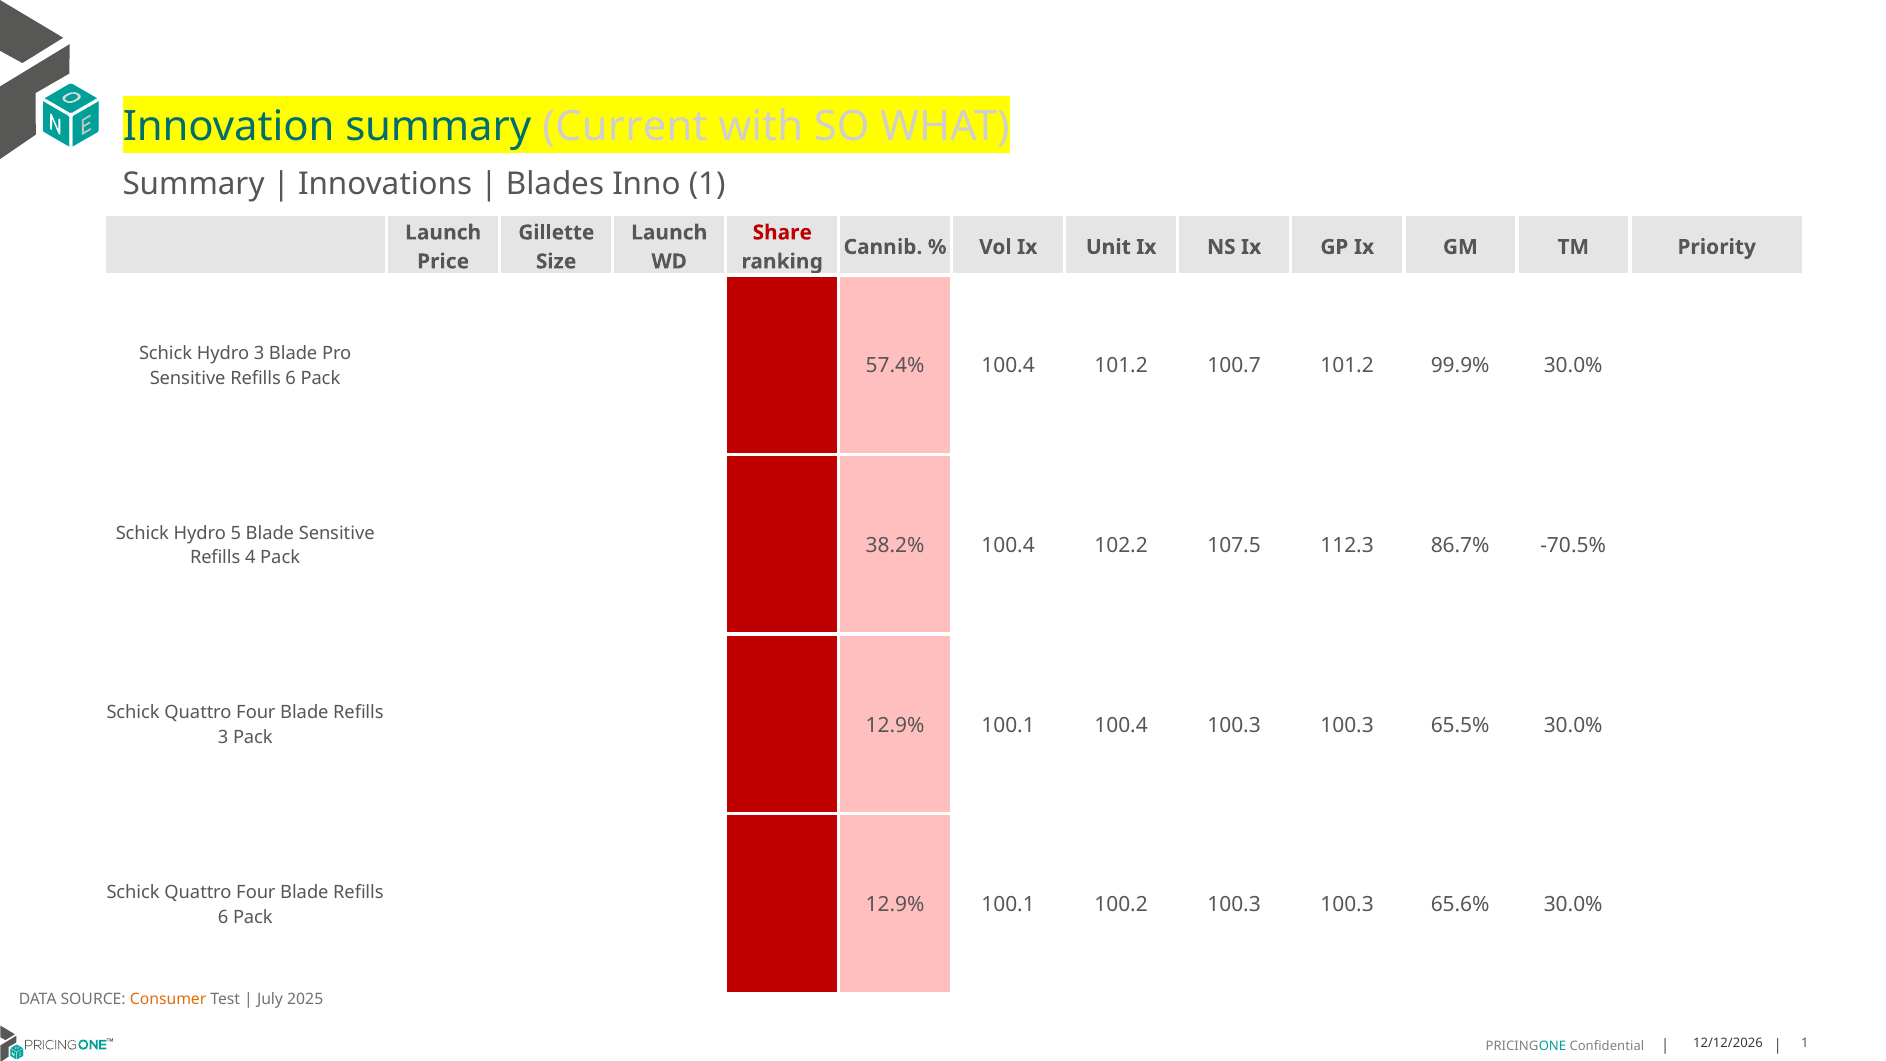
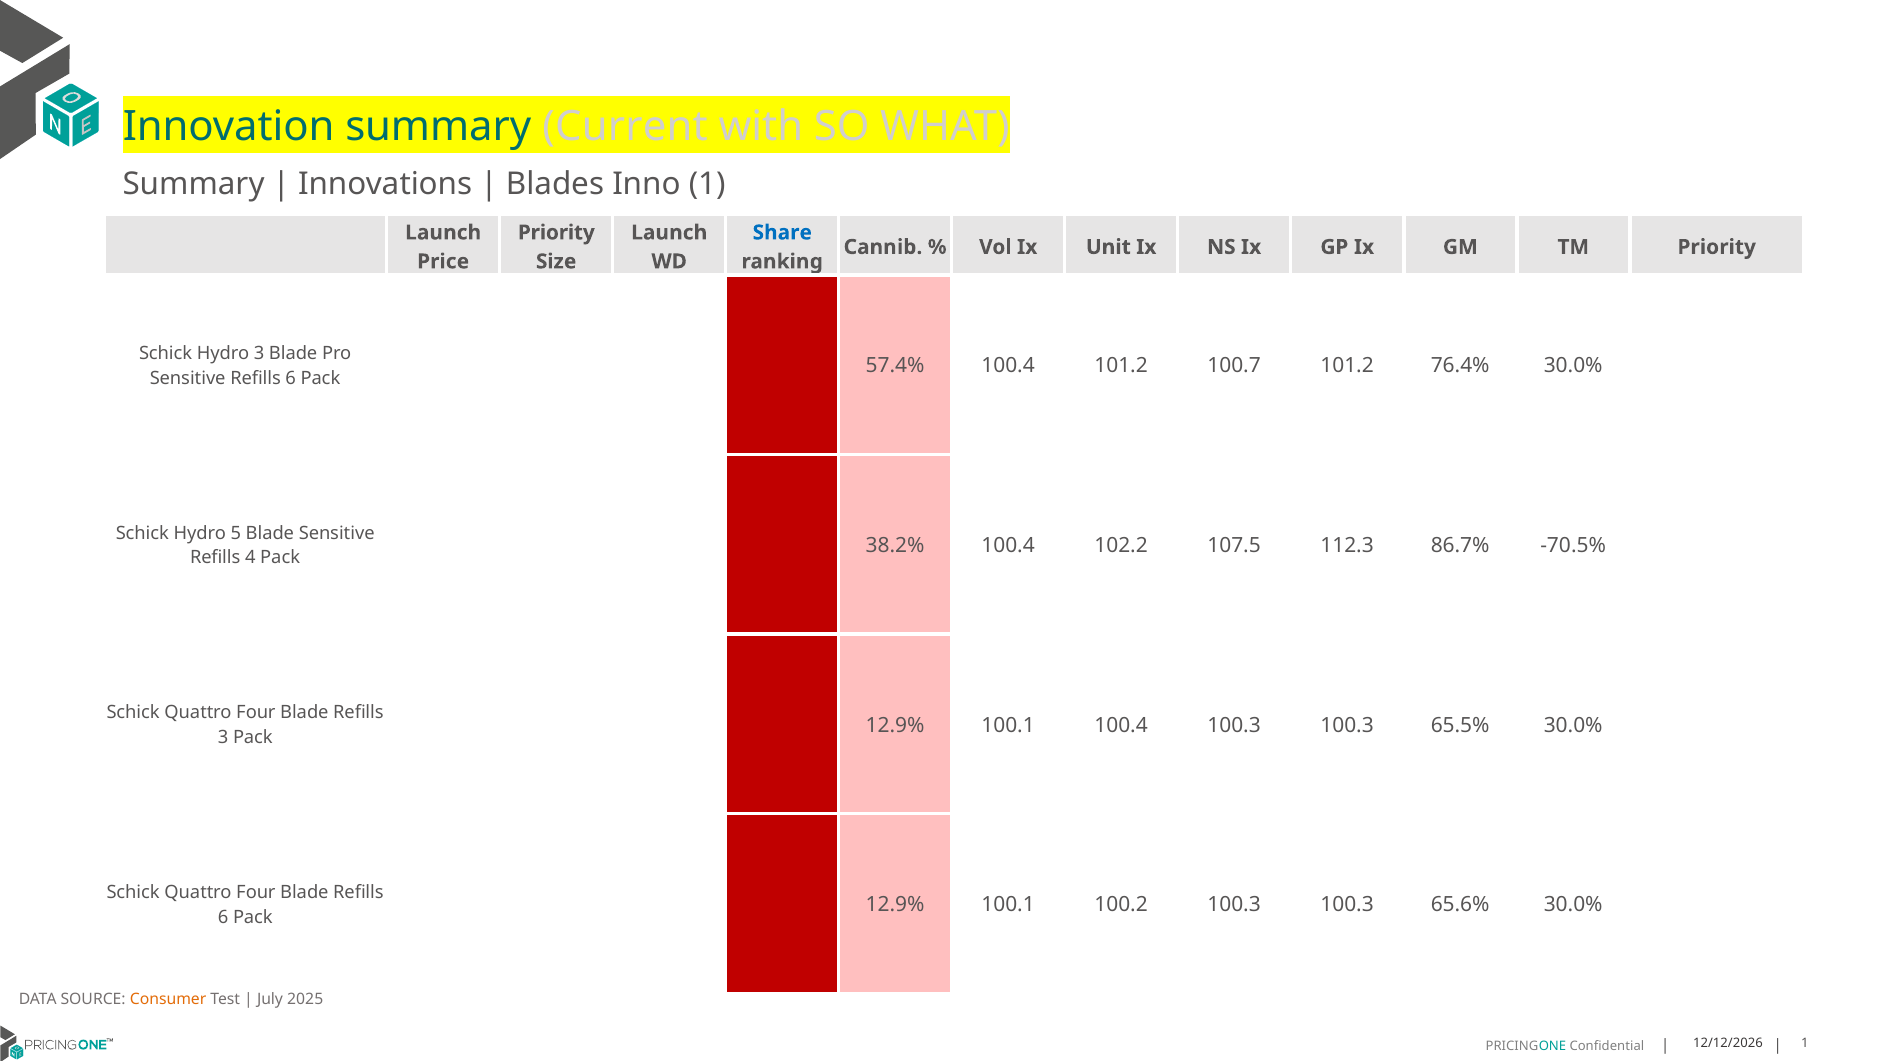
Gillette at (556, 233): Gillette -> Priority
Share colour: red -> blue
99.9%: 99.9% -> 76.4%
